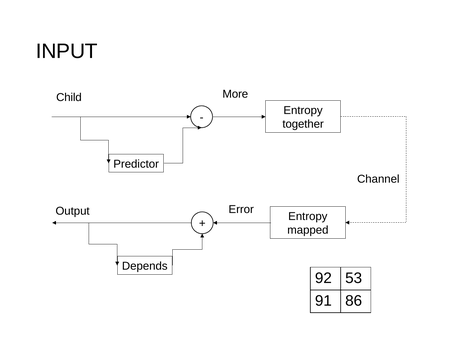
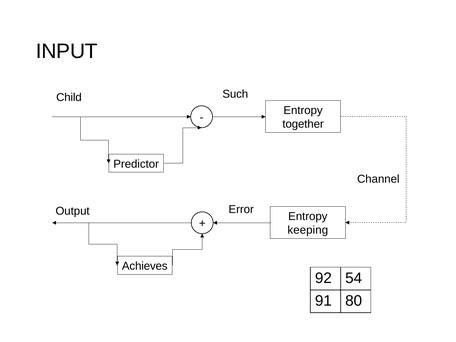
More: More -> Such
mapped: mapped -> keeping
Depends: Depends -> Achieves
53: 53 -> 54
86: 86 -> 80
